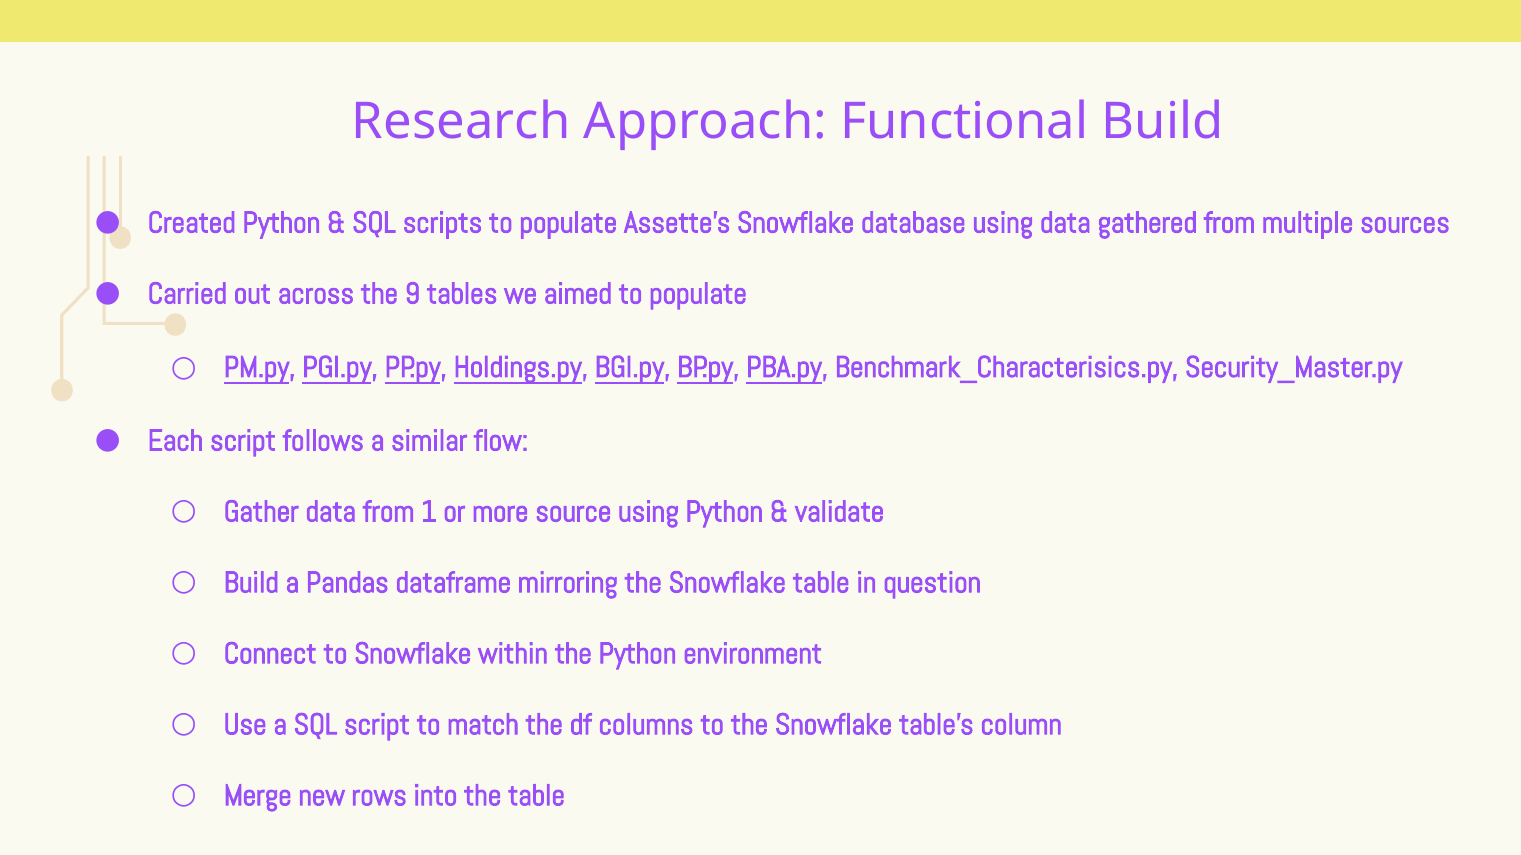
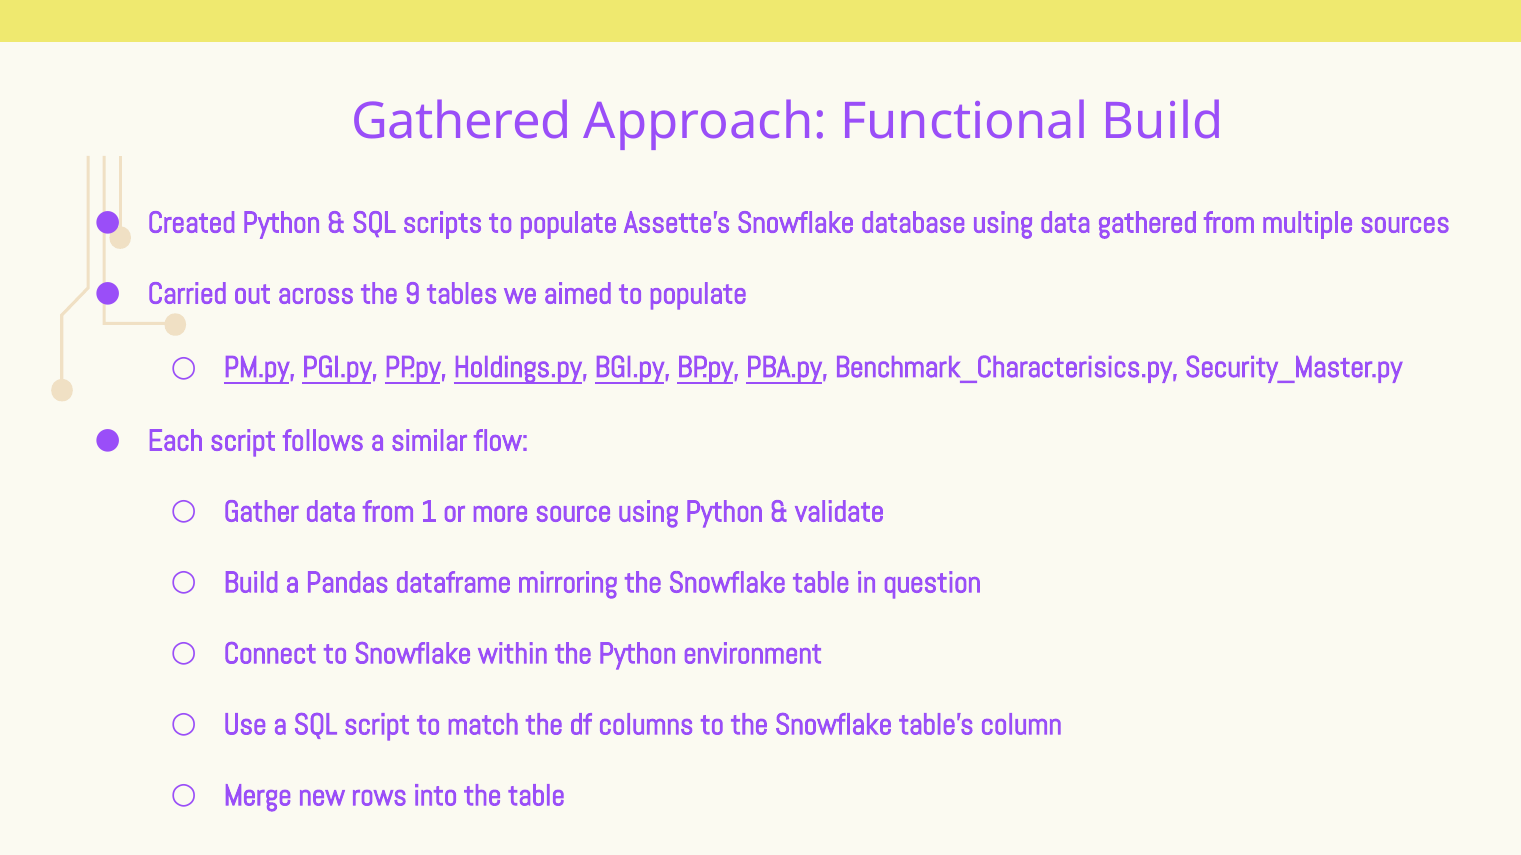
Research at (461, 122): Research -> Gathered
